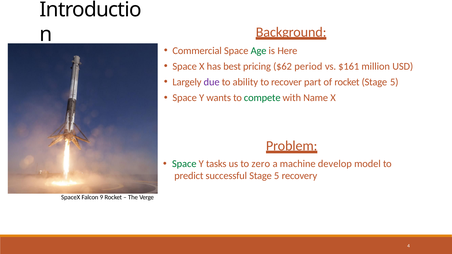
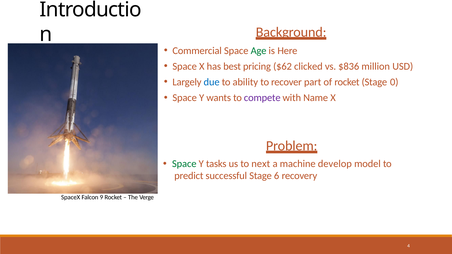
period: period -> clicked
$161: $161 -> $836
due colour: purple -> blue
rocket Stage 5: 5 -> 0
compete colour: green -> purple
zero: zero -> next
successful Stage 5: 5 -> 6
